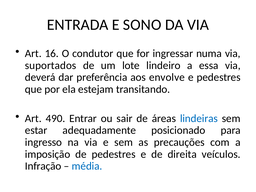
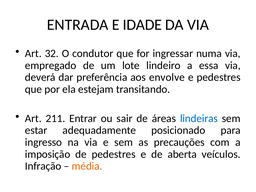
SONO: SONO -> IDADE
16: 16 -> 32
suportados: suportados -> empregado
490: 490 -> 211
direita: direita -> aberta
média colour: blue -> orange
